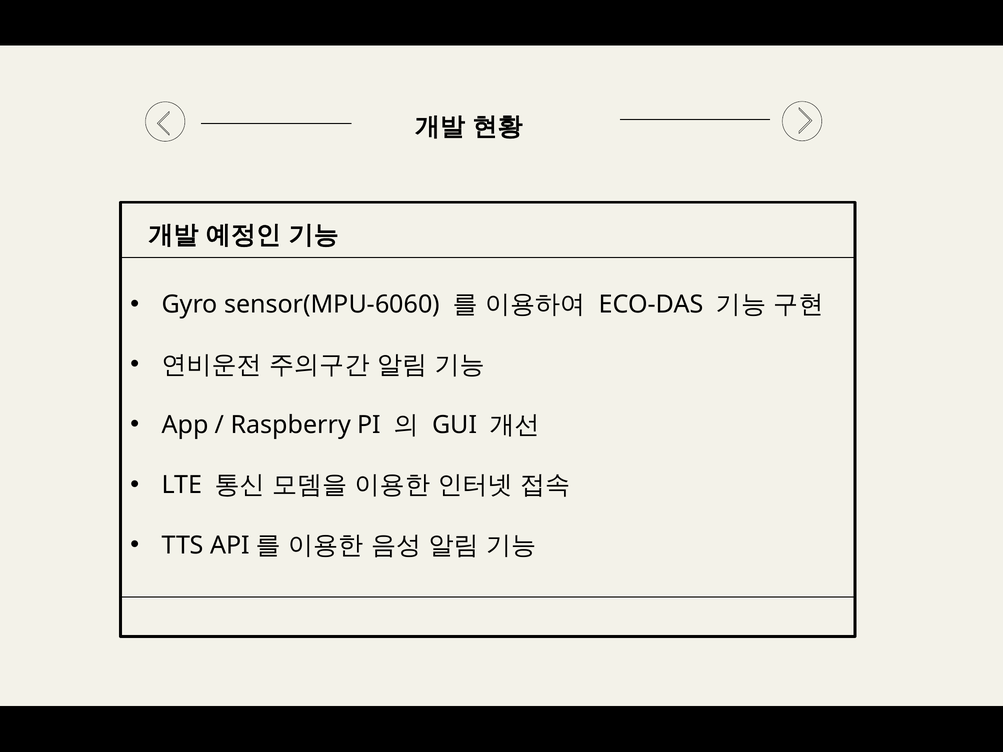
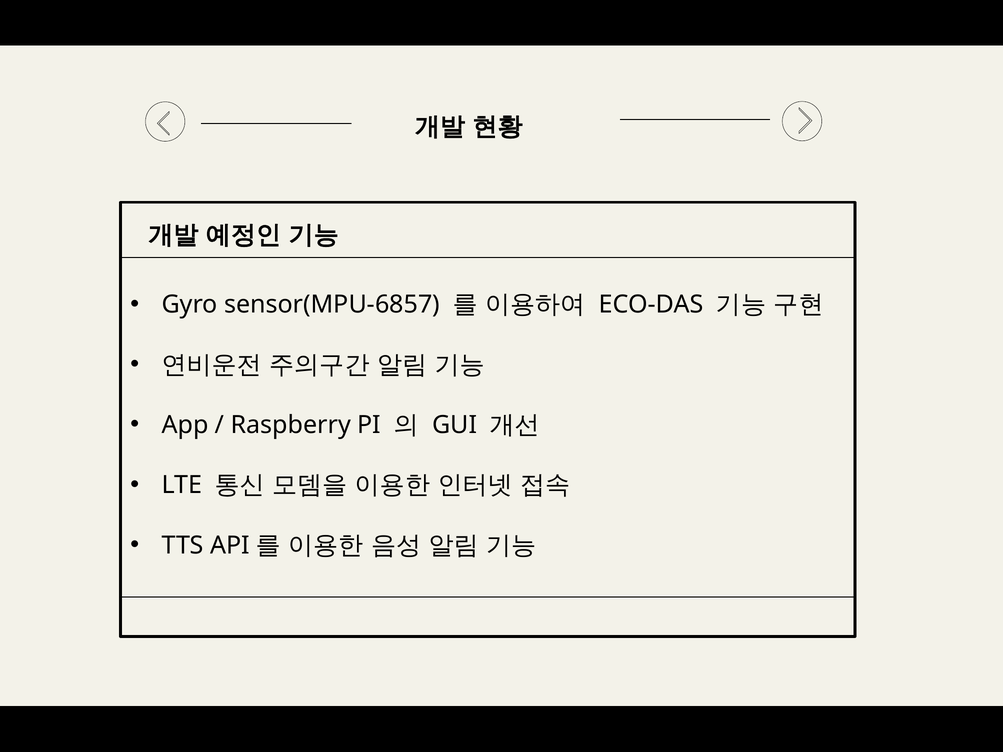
sensor(MPU-6060: sensor(MPU-6060 -> sensor(MPU-6857
